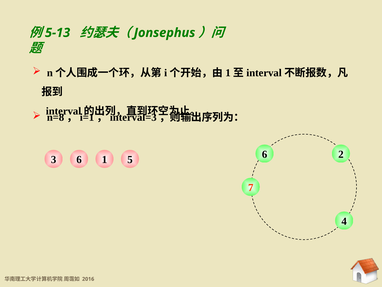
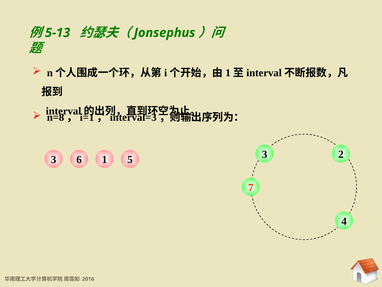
6 6: 6 -> 3
